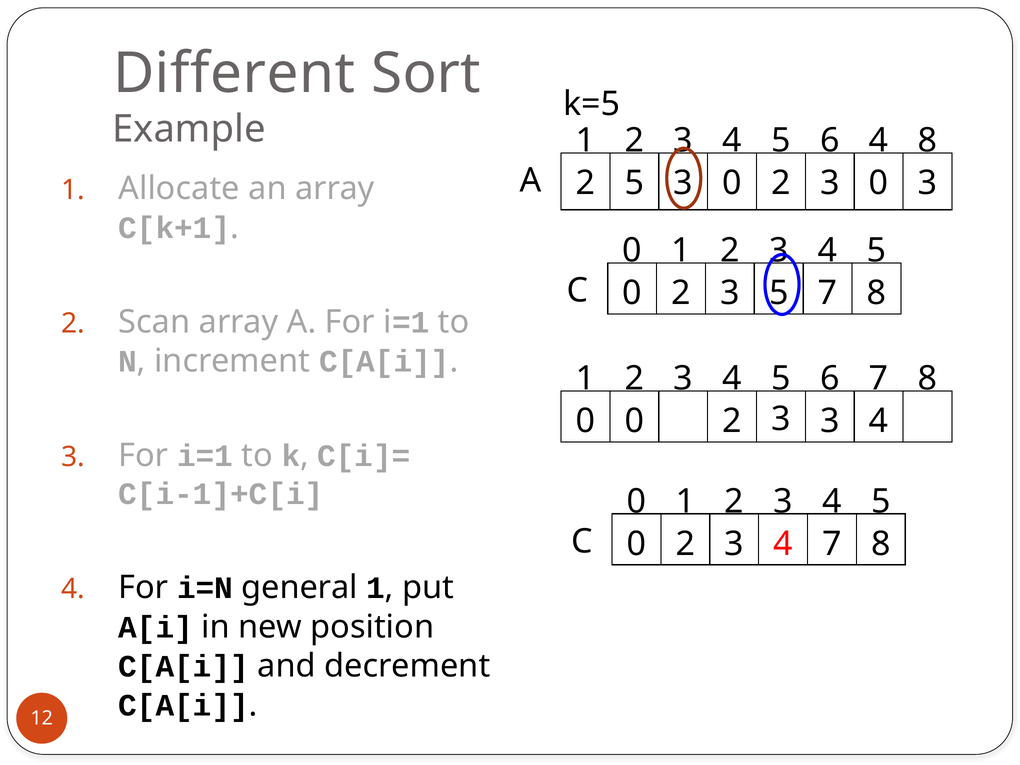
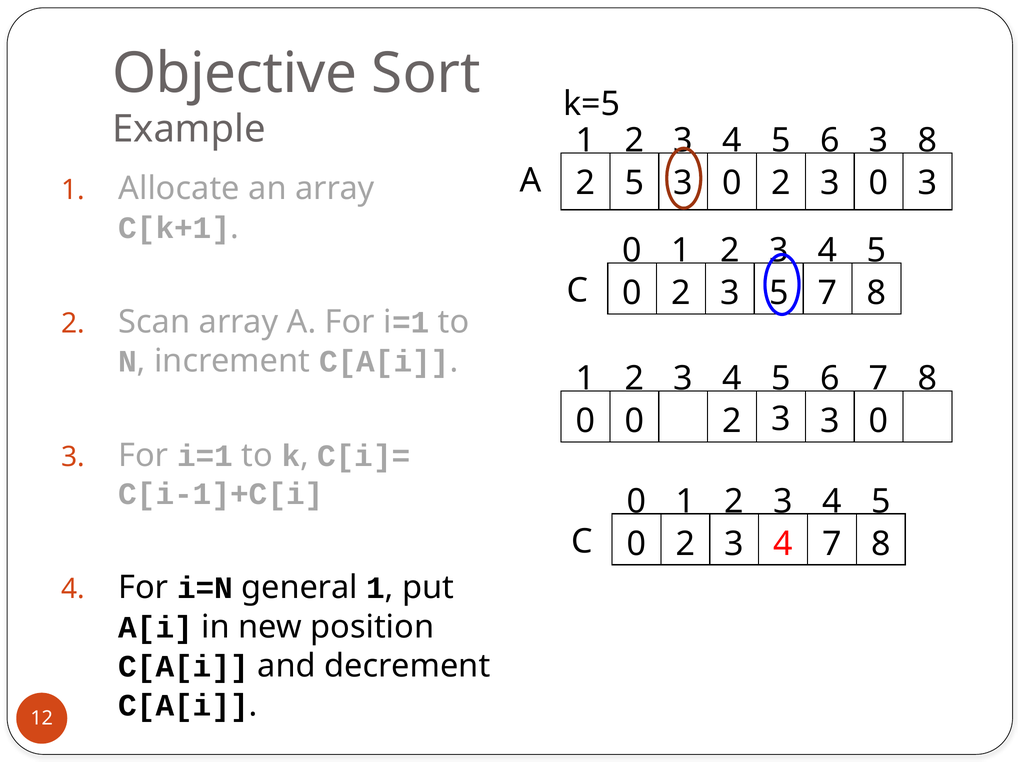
Different: Different -> Objective
6 4: 4 -> 3
4 at (879, 421): 4 -> 0
